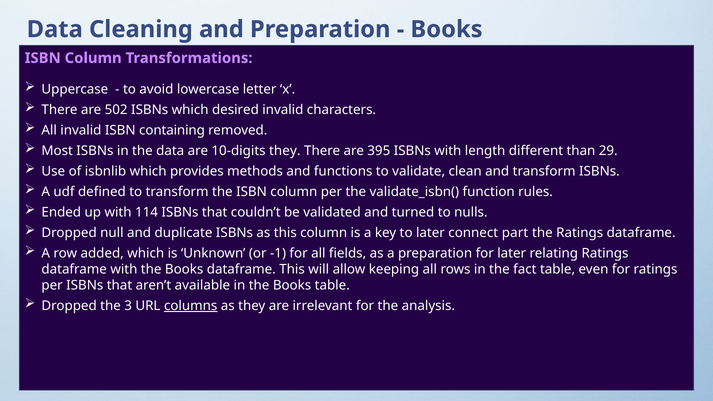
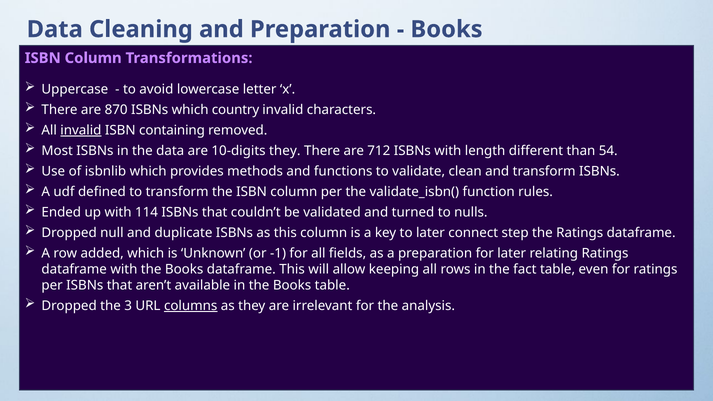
502: 502 -> 870
desired: desired -> country
invalid at (81, 130) underline: none -> present
395: 395 -> 712
29: 29 -> 54
part: part -> step
